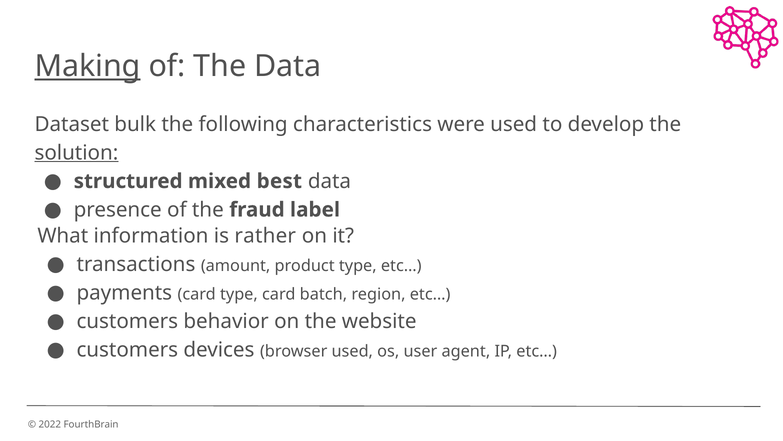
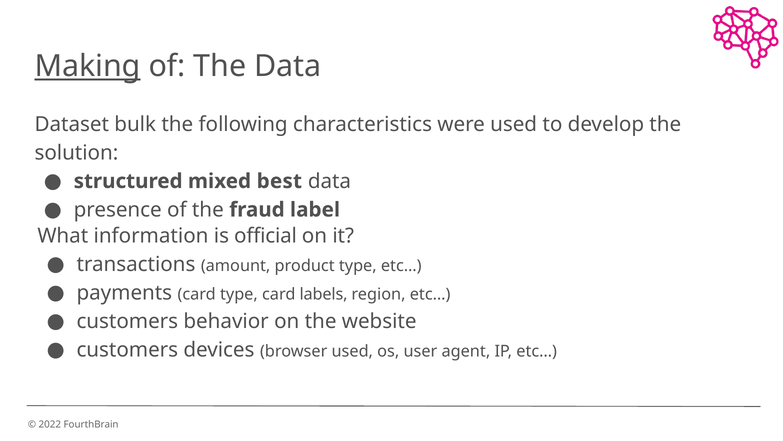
solution underline: present -> none
rather: rather -> official
batch: batch -> labels
